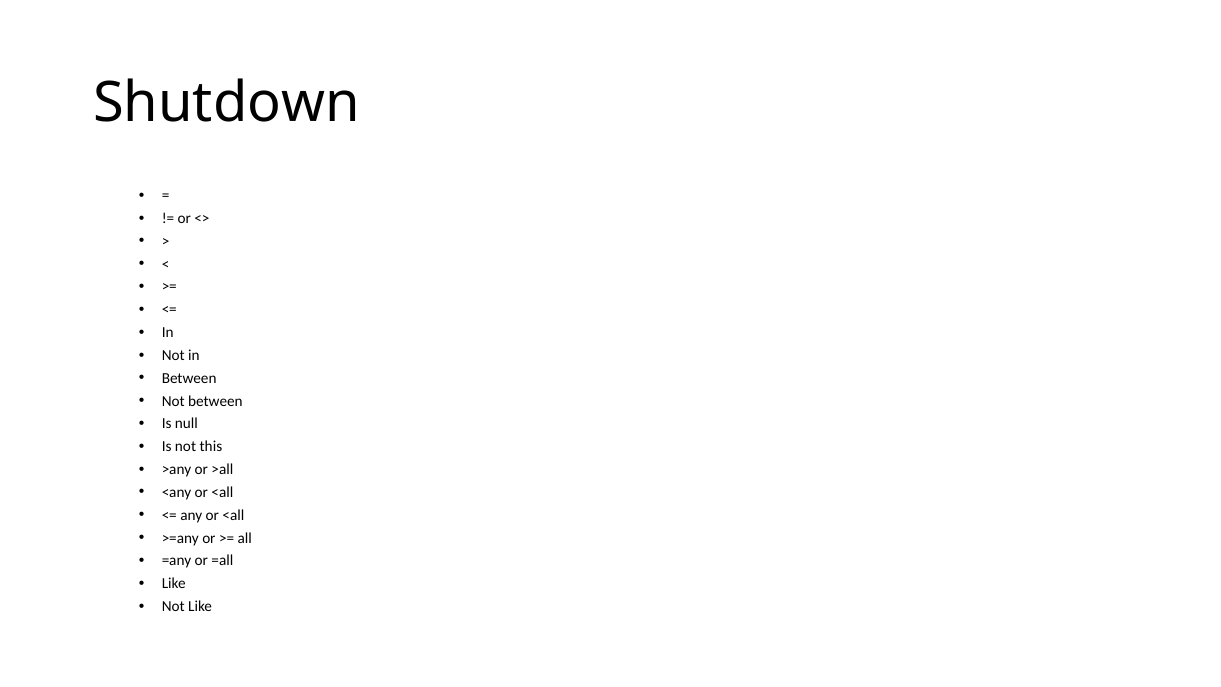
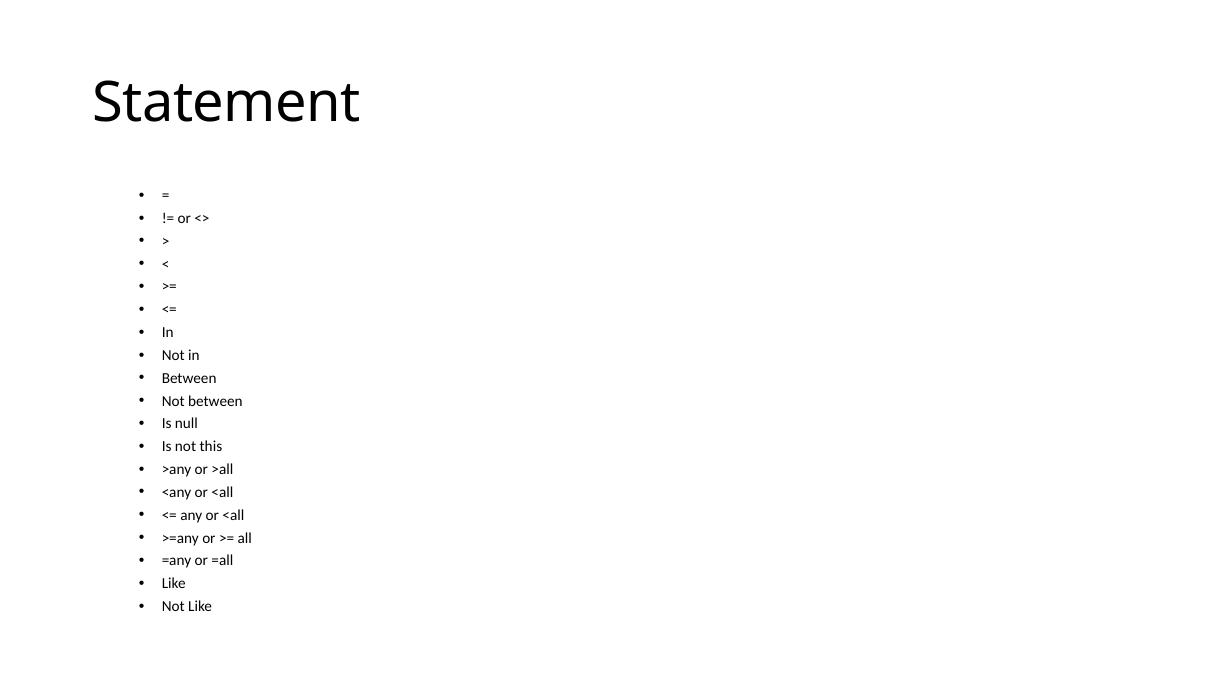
Shutdown: Shutdown -> Statement
